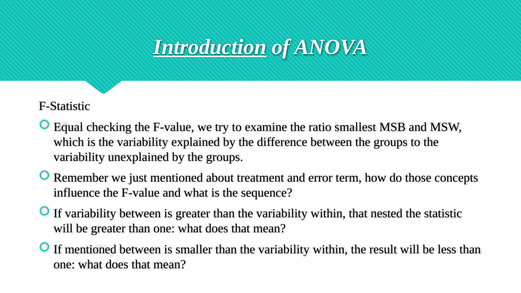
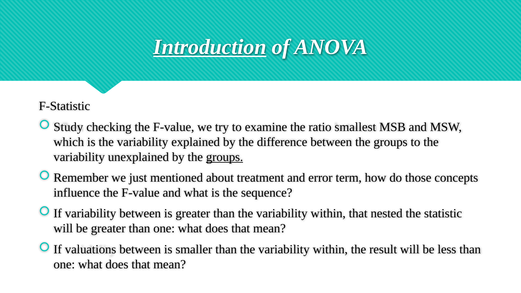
Equal: Equal -> Study
groups at (225, 157) underline: none -> present
If mentioned: mentioned -> valuations
